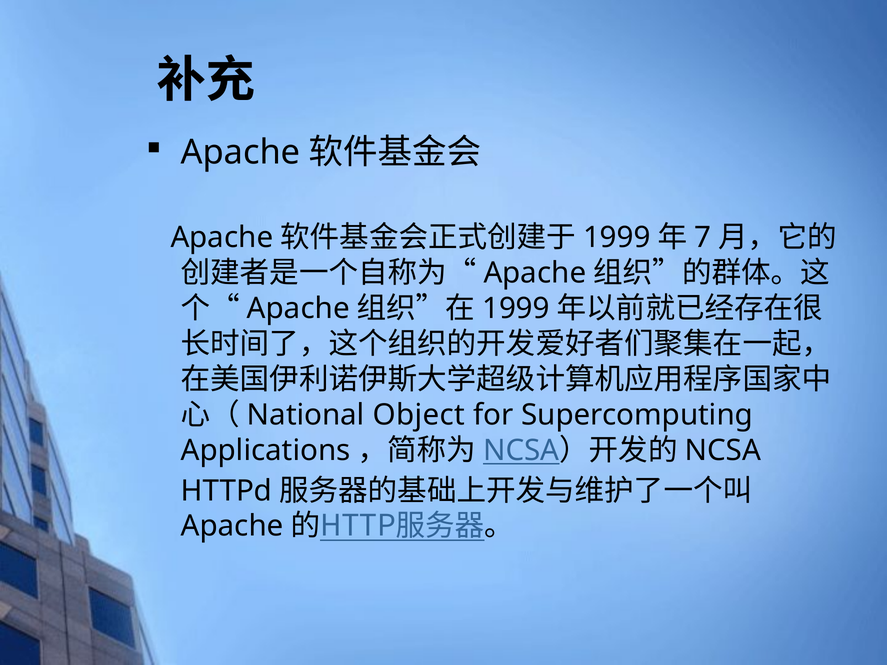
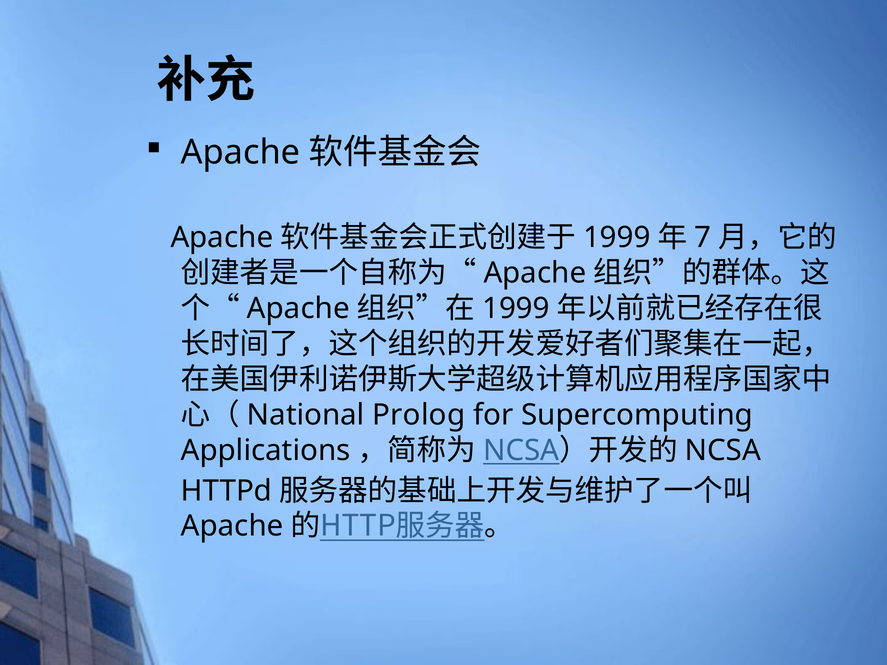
Object: Object -> Prolog
